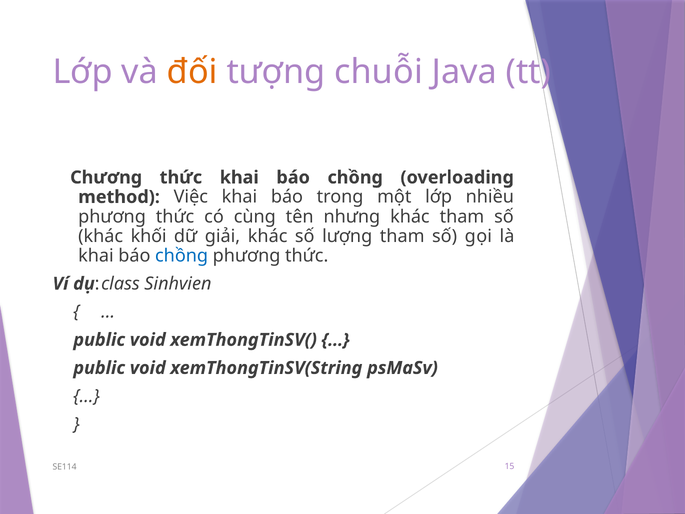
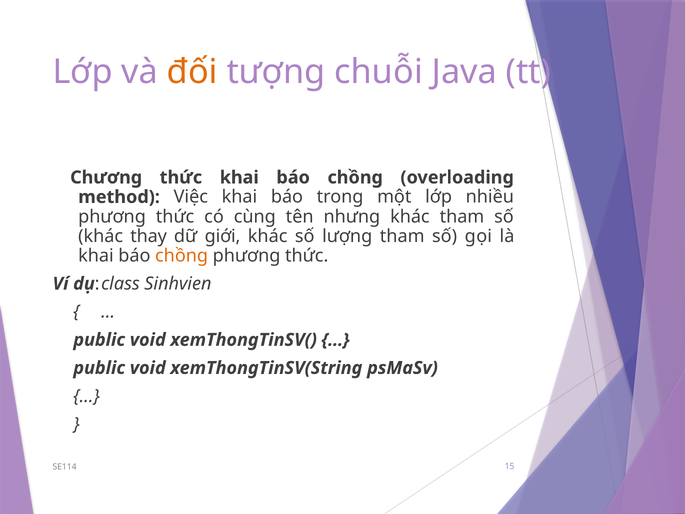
khối: khối -> thay
giải: giải -> giới
chồng at (182, 255) colour: blue -> orange
